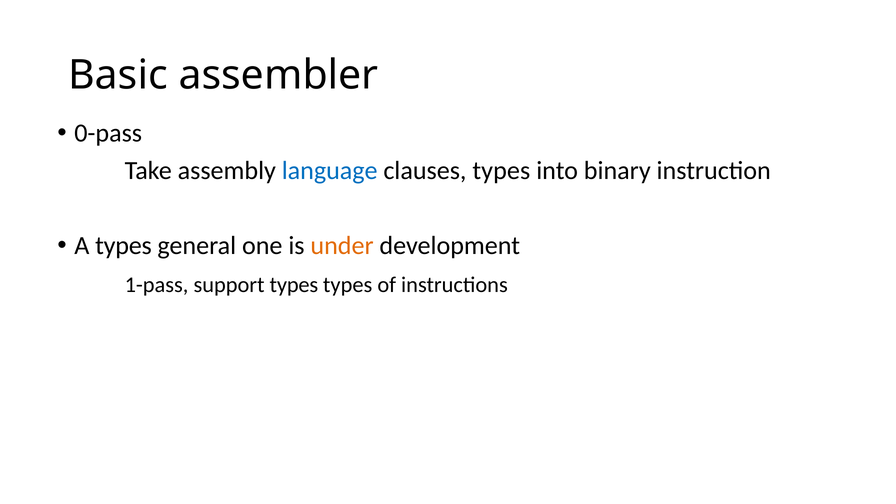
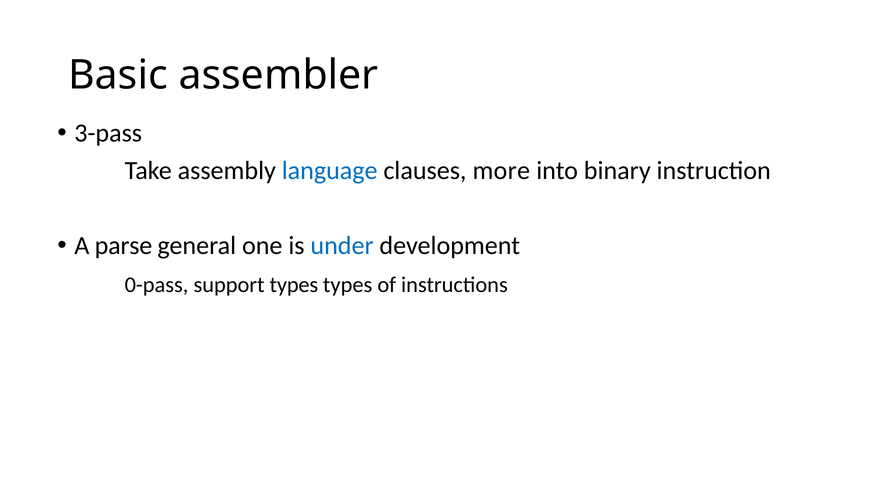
0-pass: 0-pass -> 3-pass
clauses types: types -> more
A types: types -> parse
under colour: orange -> blue
1-pass: 1-pass -> 0-pass
